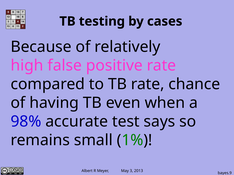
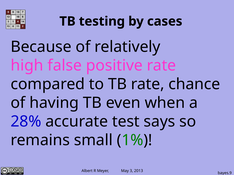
98%: 98% -> 28%
